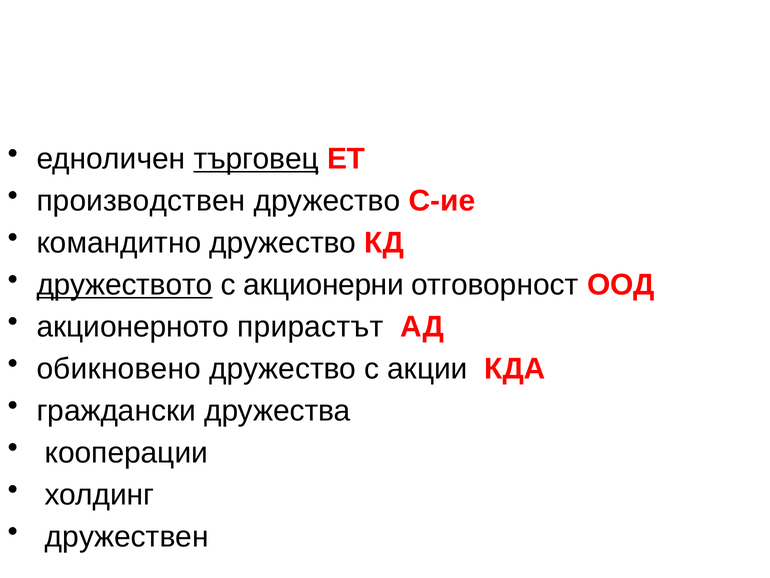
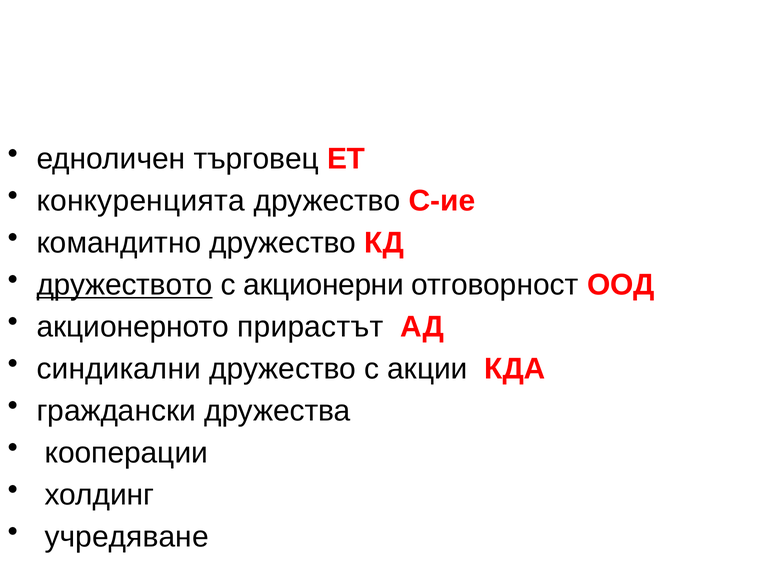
търговец underline: present -> none
производствен: производствен -> конкуренцията
обикновено: обикновено -> синдикални
дружествен: дружествен -> учредяване
